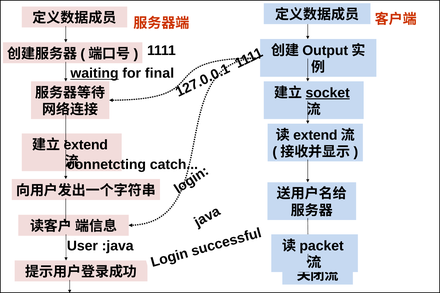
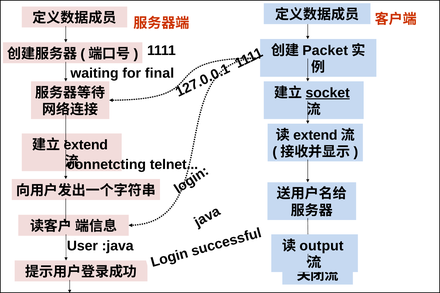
Output: Output -> Packet
waiting underline: present -> none
catch: catch -> telnet
packet: packet -> output
